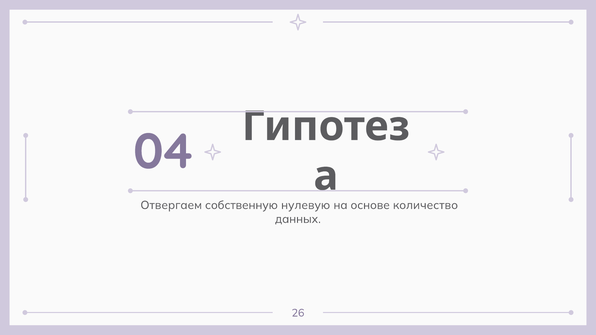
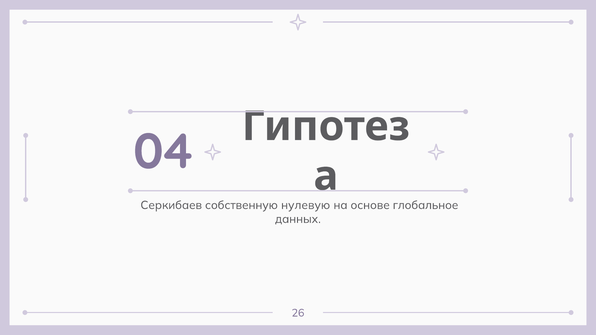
Отвергаем: Отвергаем -> Серкибаев
количество: количество -> глобальное
